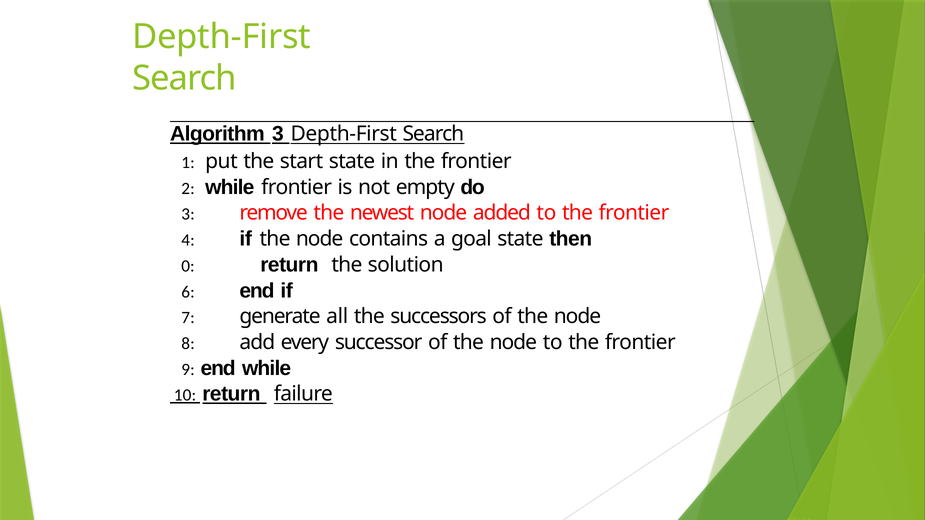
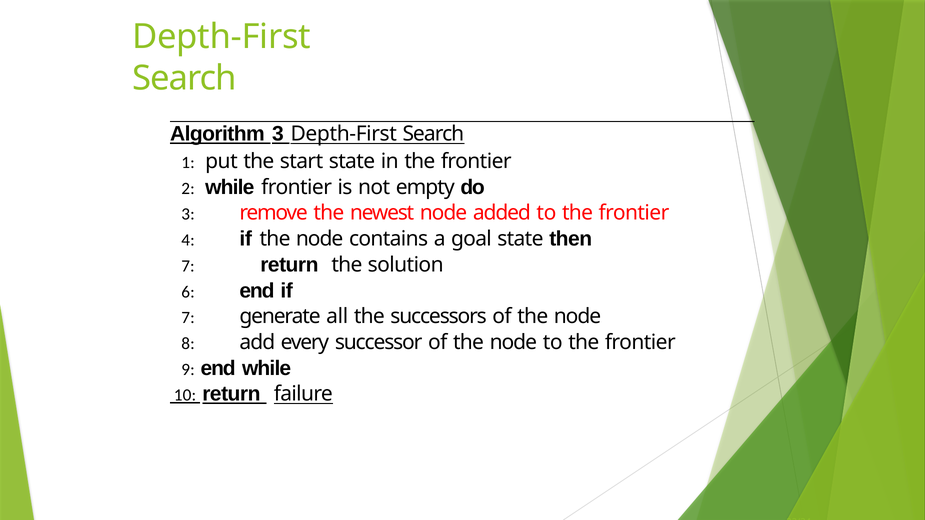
0 at (188, 266): 0 -> 7
